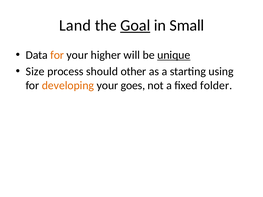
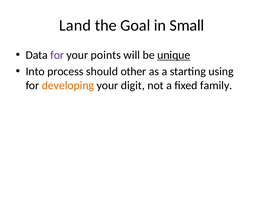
Goal underline: present -> none
for at (57, 55) colour: orange -> purple
higher: higher -> points
Size: Size -> Into
goes: goes -> digit
folder: folder -> family
